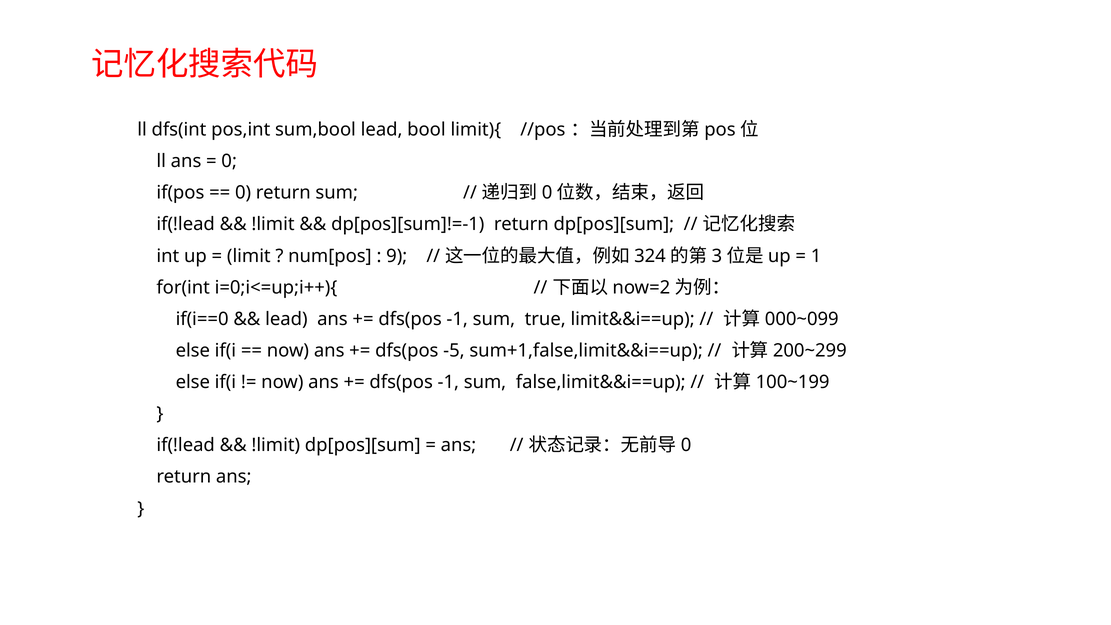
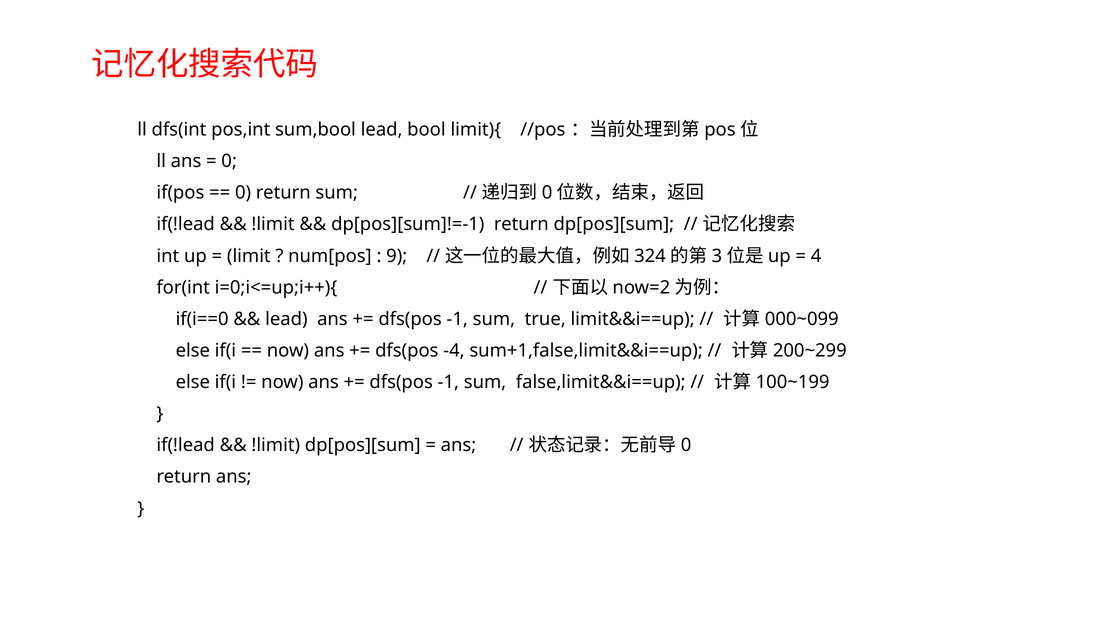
1: 1 -> 4
-5: -5 -> -4
